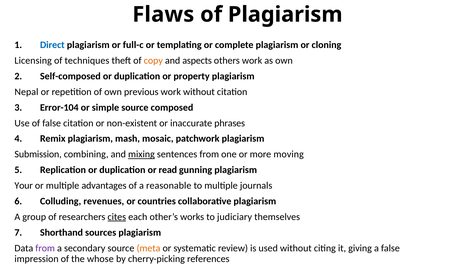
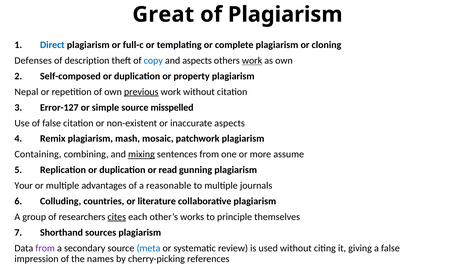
Flaws: Flaws -> Great
Licensing: Licensing -> Defenses
techniques: techniques -> description
copy colour: orange -> blue
work at (252, 61) underline: none -> present
previous underline: none -> present
Error-104: Error-104 -> Error-127
composed: composed -> misspelled
inaccurate phrases: phrases -> aspects
Submission: Submission -> Containing
moving: moving -> assume
revenues: revenues -> countries
countries: countries -> literature
judiciary: judiciary -> principle
meta colour: orange -> blue
whose: whose -> names
